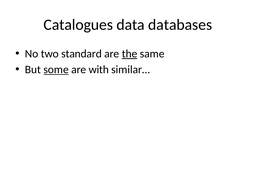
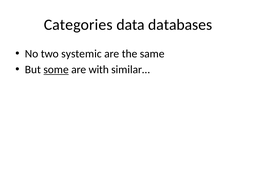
Catalogues: Catalogues -> Categories
standard: standard -> systemic
the underline: present -> none
